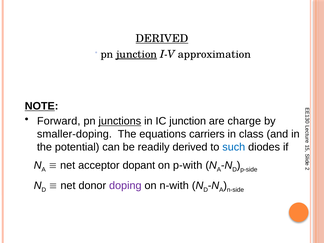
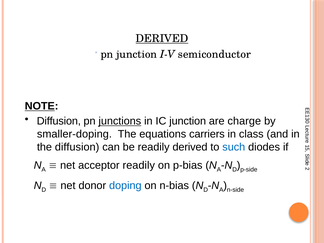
junction at (137, 54) underline: present -> none
approximation: approximation -> semiconductor
Forward at (59, 121): Forward -> Diffusion
the potential: potential -> diffusion
acceptor dopant: dopant -> readily
p-with: p-with -> p-bias
doping colour: purple -> blue
n-with: n-with -> n-bias
